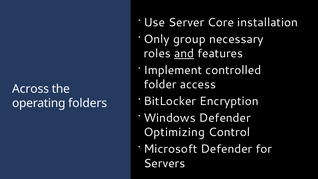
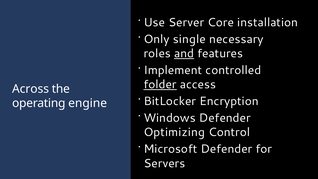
group: group -> single
folder underline: none -> present
folders: folders -> engine
